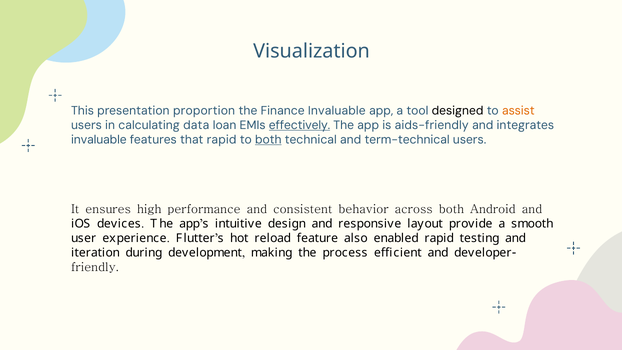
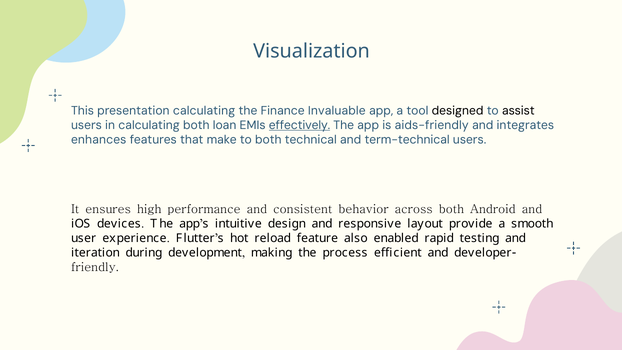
presentation proportion: proportion -> calculating
assist colour: orange -> black
calculating data: data -> both
invaluable at (99, 140): invaluable -> enhances
that rapid: rapid -> make
both at (268, 140) underline: present -> none
